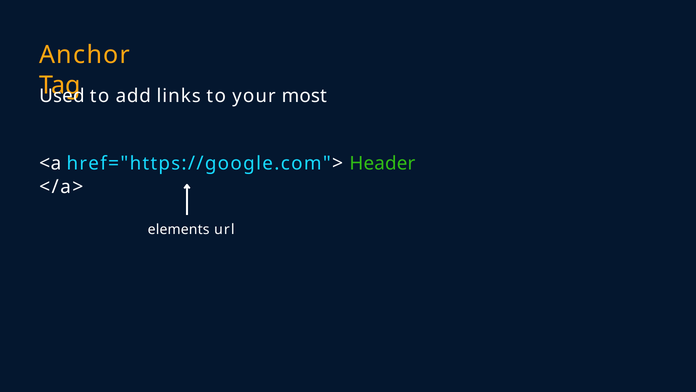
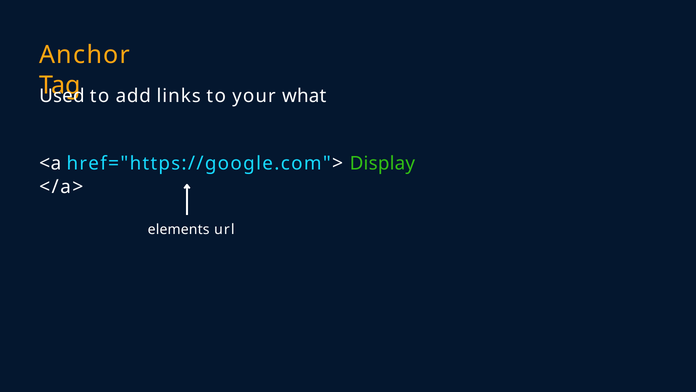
most: most -> what
Header: Header -> Display
